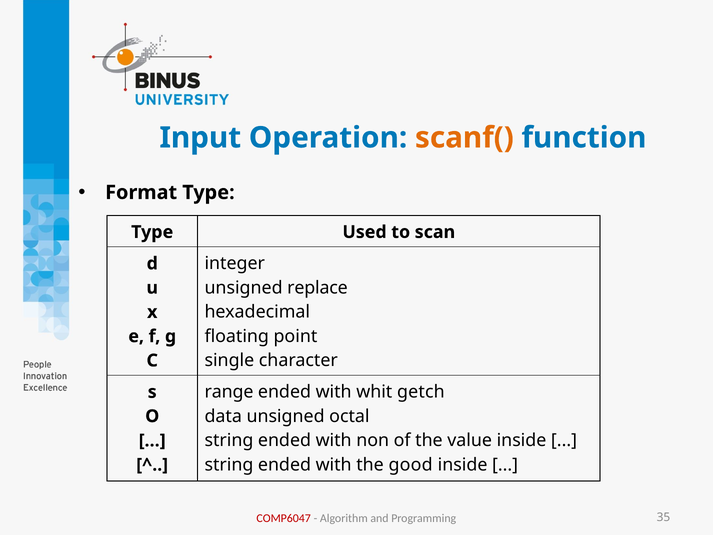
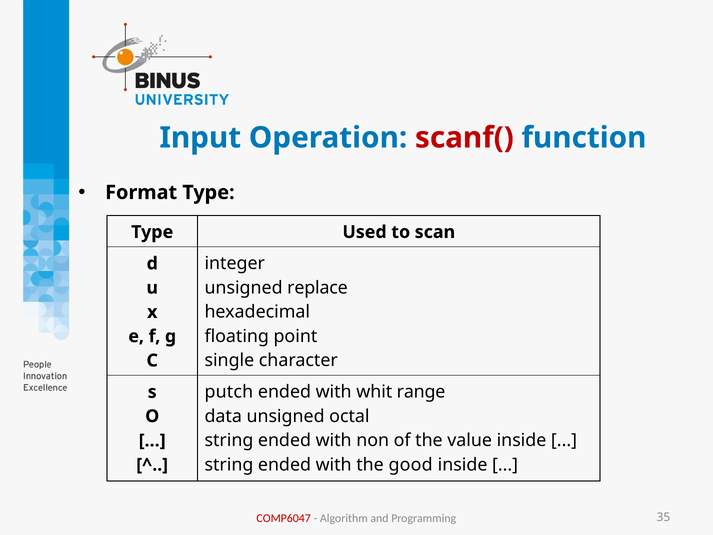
scanf( colour: orange -> red
range: range -> putch
getch: getch -> range
